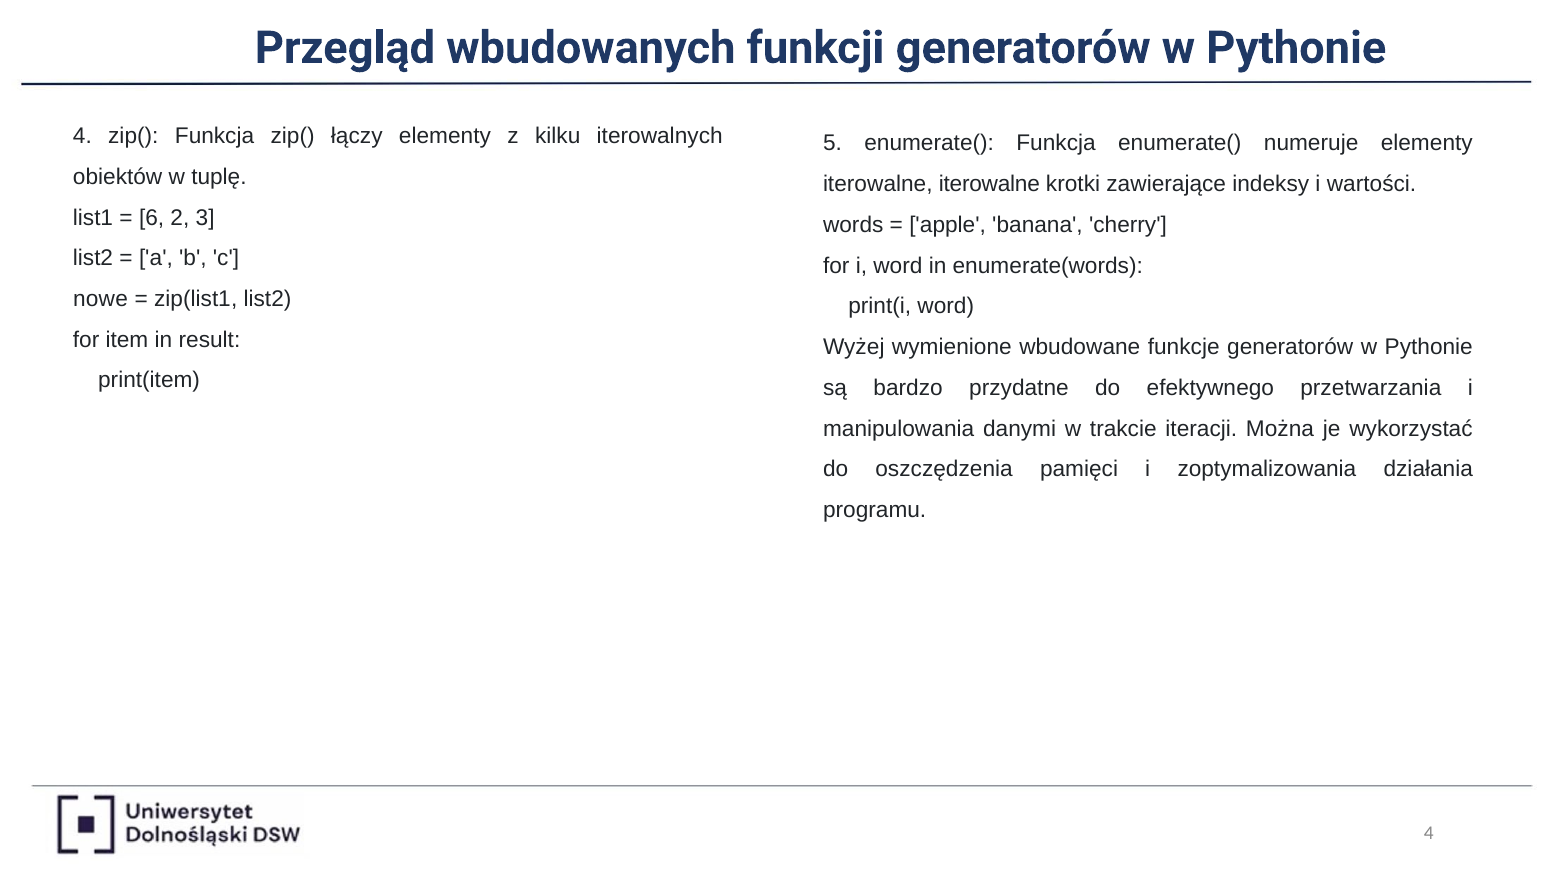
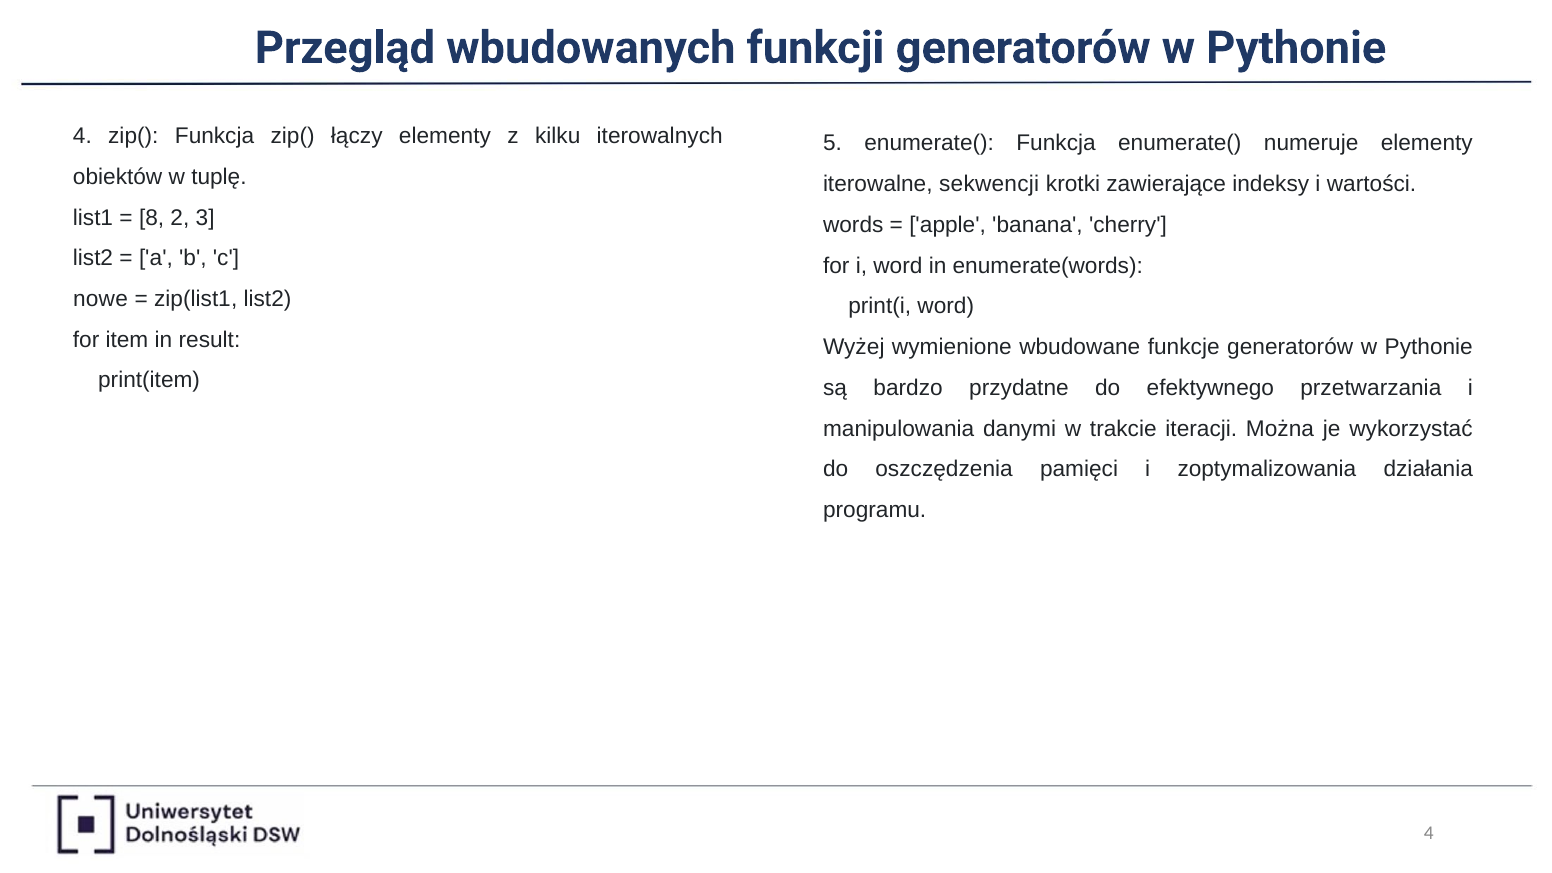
iterowalne iterowalne: iterowalne -> sekwencji
6: 6 -> 8
